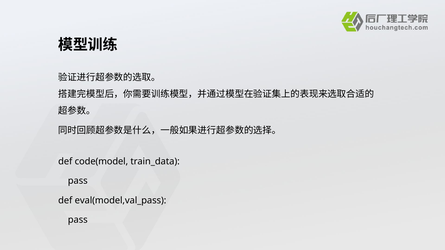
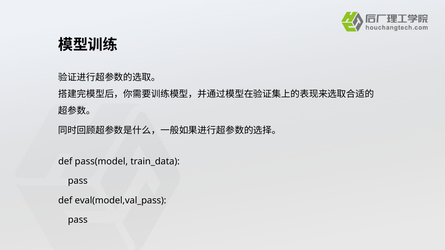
code(model: code(model -> pass(model
